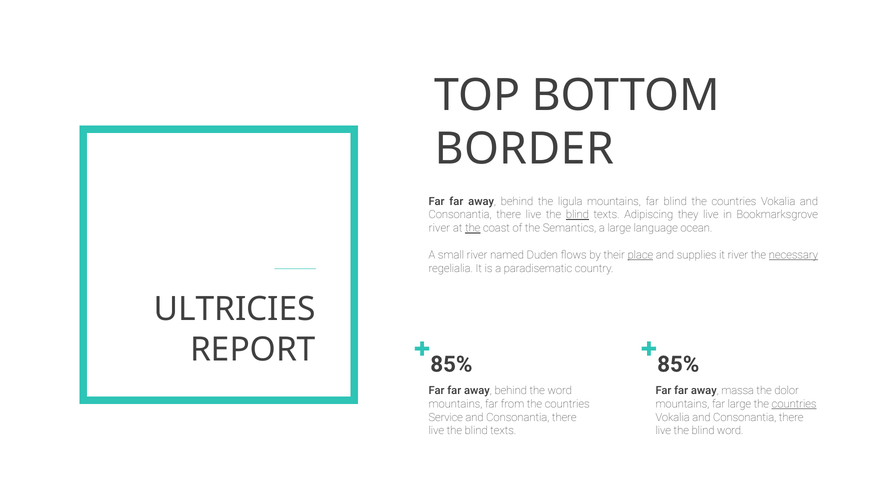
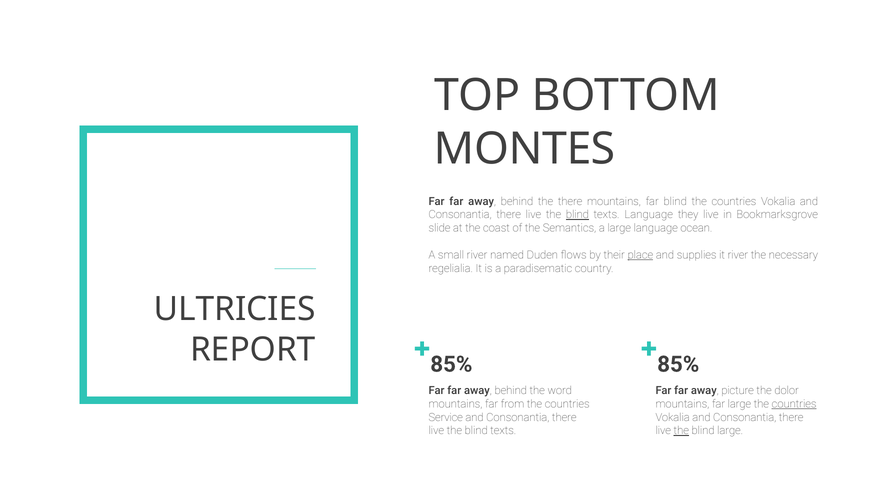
BORDER: BORDER -> MONTES
the ligula: ligula -> there
texts Adipiscing: Adipiscing -> Language
river at (439, 228): river -> slide
the at (473, 228) underline: present -> none
necessary underline: present -> none
massa: massa -> picture
the at (681, 431) underline: none -> present
blind word: word -> large
